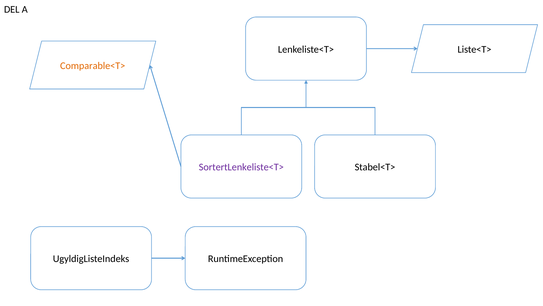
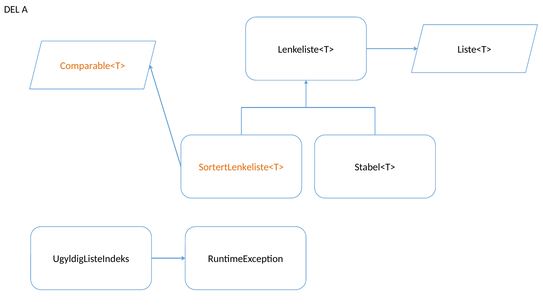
SortertLenkeliste<T> colour: purple -> orange
